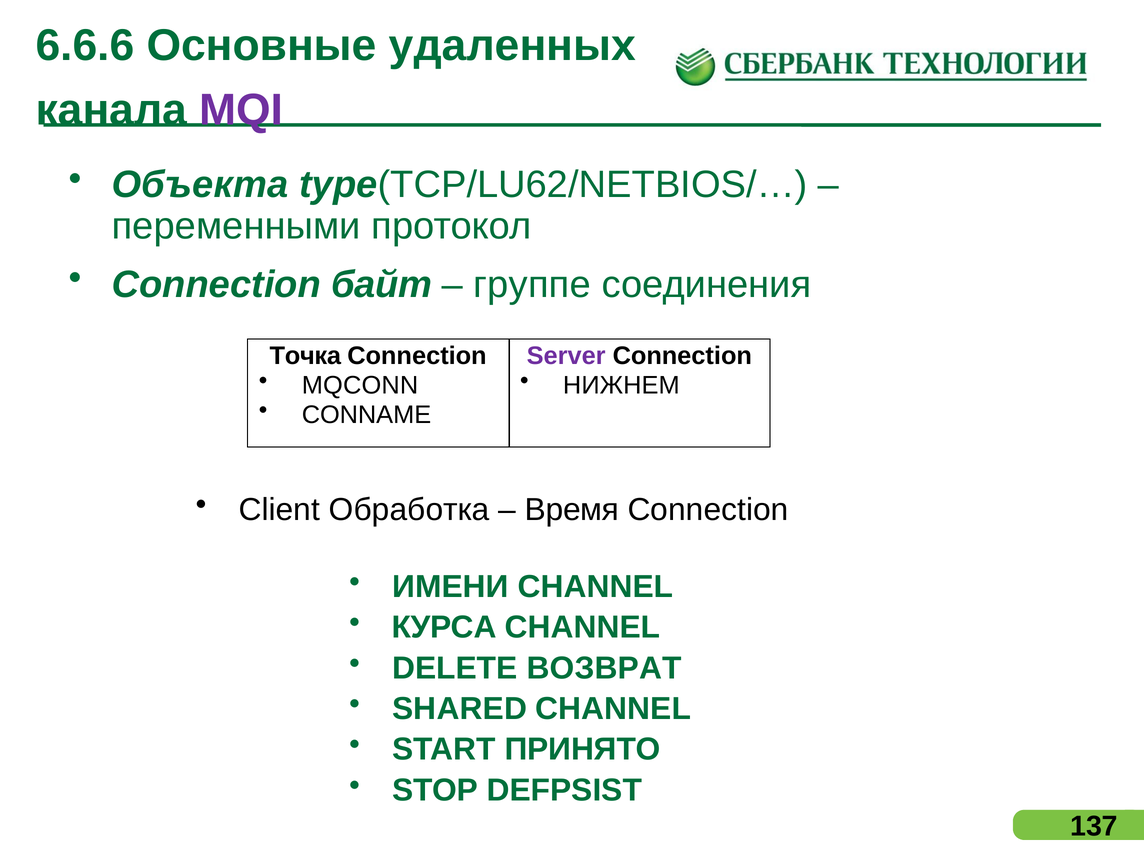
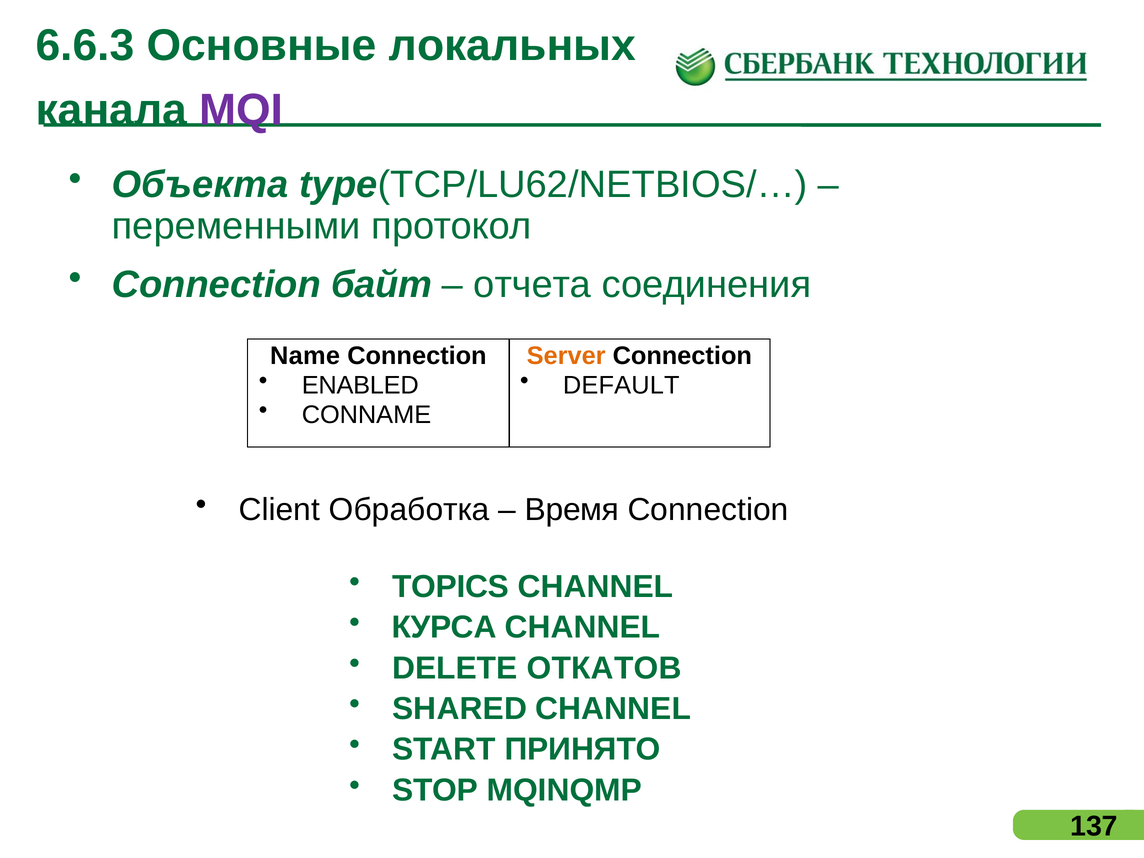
6.6.6: 6.6.6 -> 6.6.3
удаленных: удаленных -> локальных
группе: группе -> отчета
Точка: Точка -> Name
Server colour: purple -> orange
MQCONN: MQCONN -> ENABLED
НИЖНЕМ: НИЖНЕМ -> DEFAULT
ИМЕНИ: ИМЕНИ -> TOPICS
ВОЗВРАТ: ВОЗВРАТ -> ОТКАТОВ
DEFPSIST: DEFPSIST -> MQINQMP
